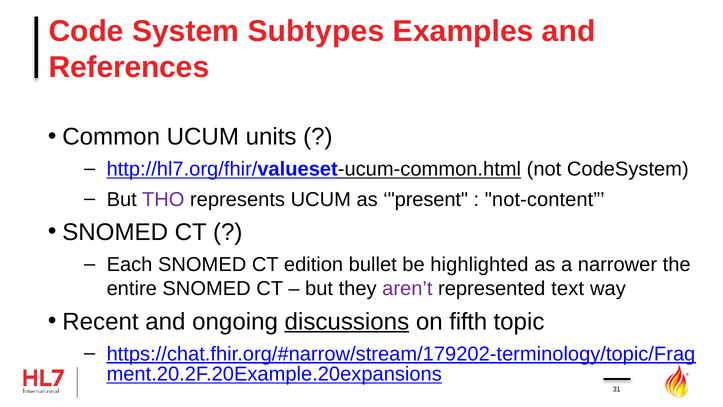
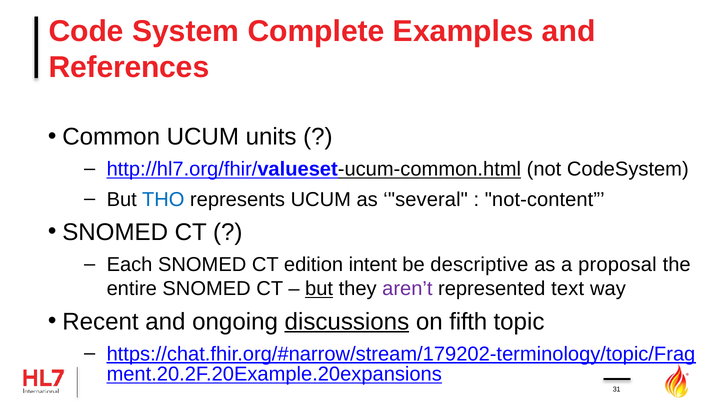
Subtypes: Subtypes -> Complete
THO colour: purple -> blue
present: present -> several
bullet: bullet -> intent
highlighted: highlighted -> descriptive
narrower: narrower -> proposal
but at (319, 289) underline: none -> present
